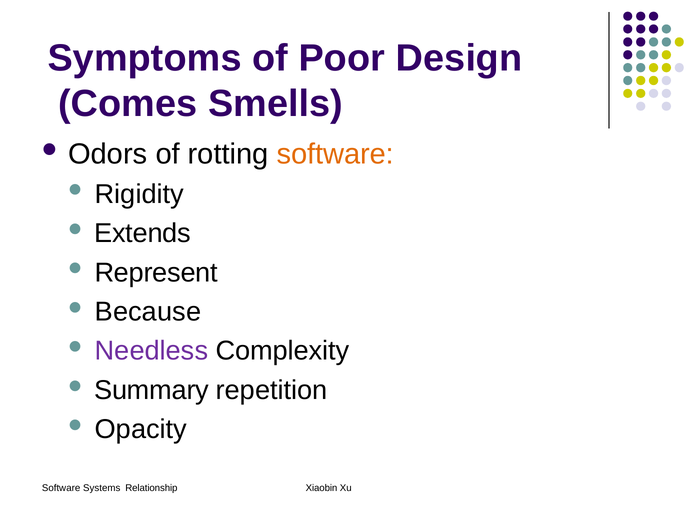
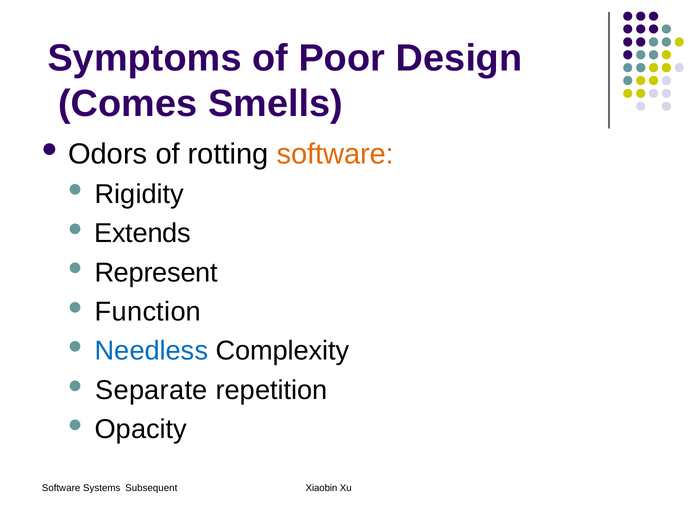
Because: Because -> Function
Needless colour: purple -> blue
Summary: Summary -> Separate
Relationship: Relationship -> Subsequent
